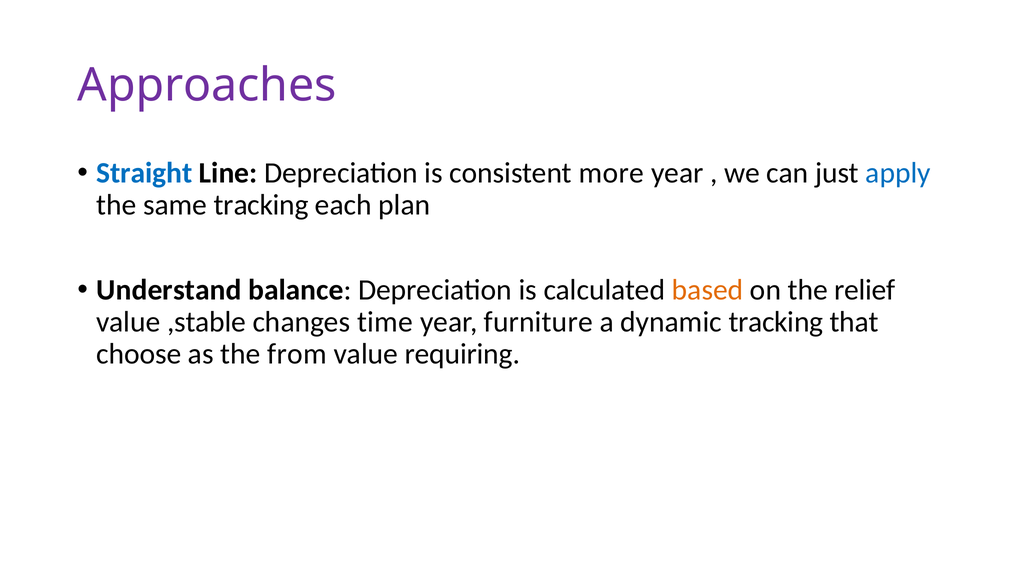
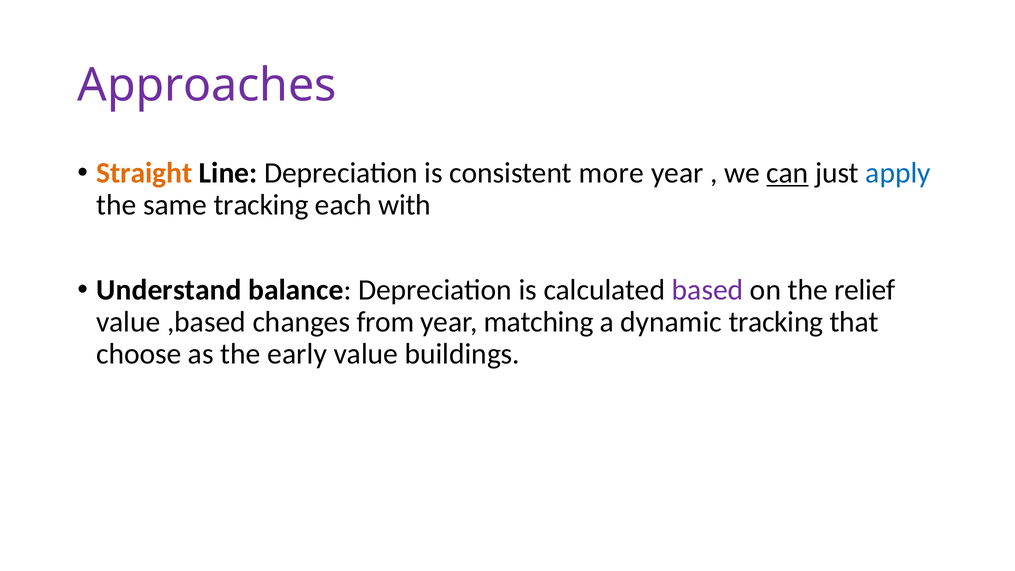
Straight colour: blue -> orange
can underline: none -> present
plan: plan -> with
based colour: orange -> purple
,stable: ,stable -> ,based
time: time -> from
furniture: furniture -> matching
from: from -> early
requiring: requiring -> buildings
